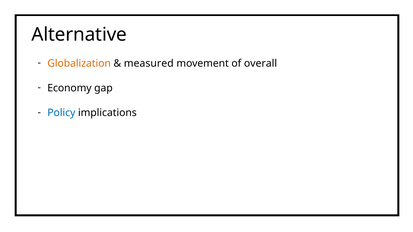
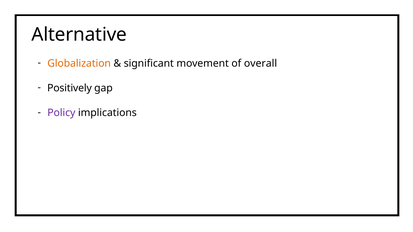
measured: measured -> significant
Economy: Economy -> Positively
Policy colour: blue -> purple
